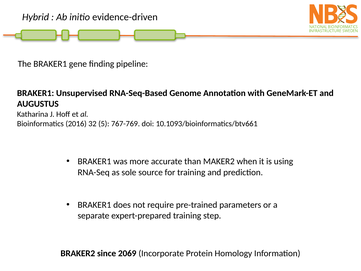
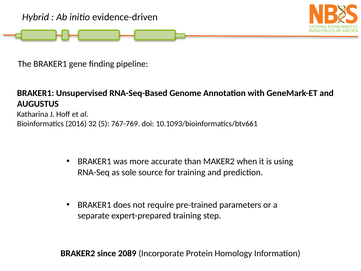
2069: 2069 -> 2089
